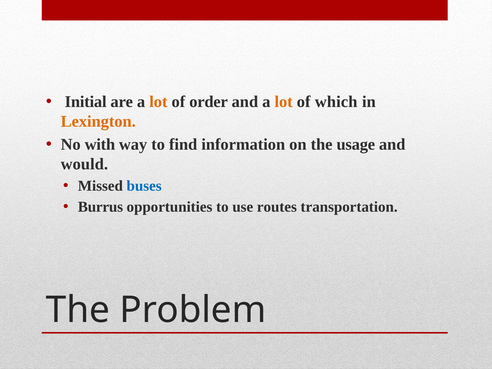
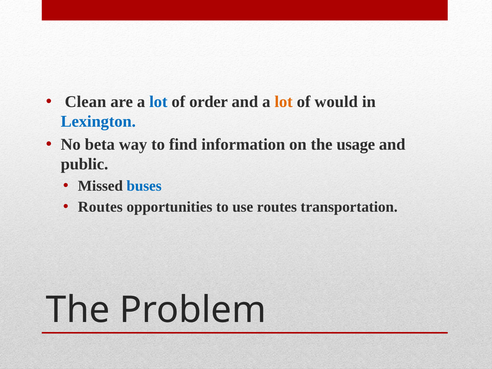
Initial: Initial -> Clean
lot at (158, 102) colour: orange -> blue
which: which -> would
Lexington colour: orange -> blue
with: with -> beta
would: would -> public
Burrus at (100, 207): Burrus -> Routes
